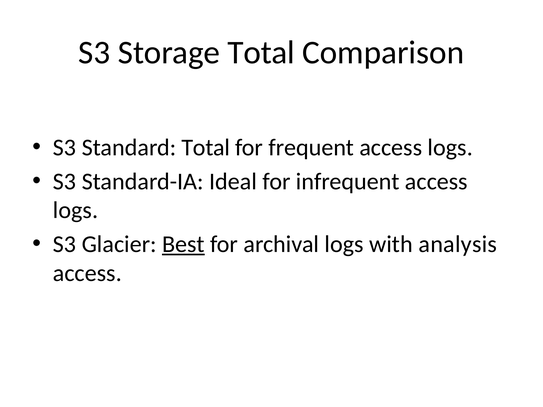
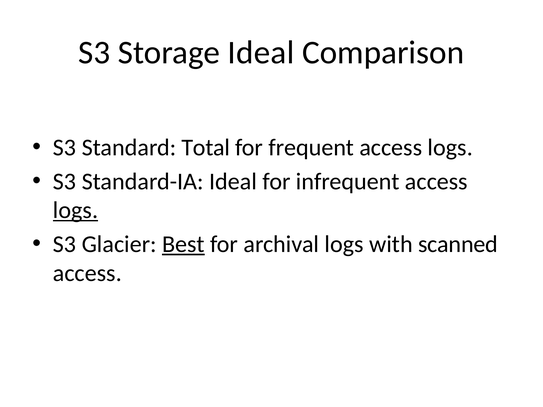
Storage Total: Total -> Ideal
logs at (76, 210) underline: none -> present
analysis: analysis -> scanned
